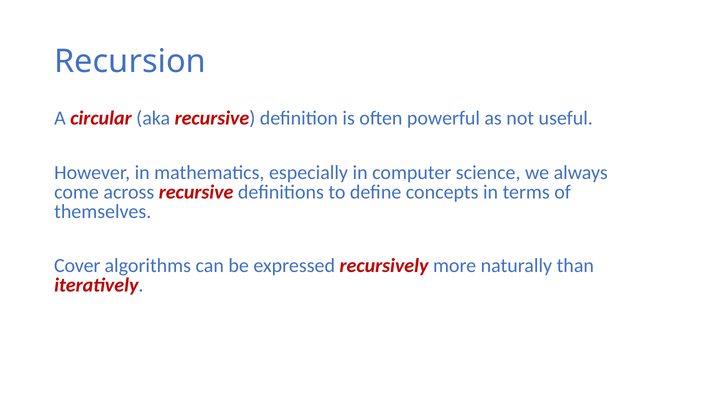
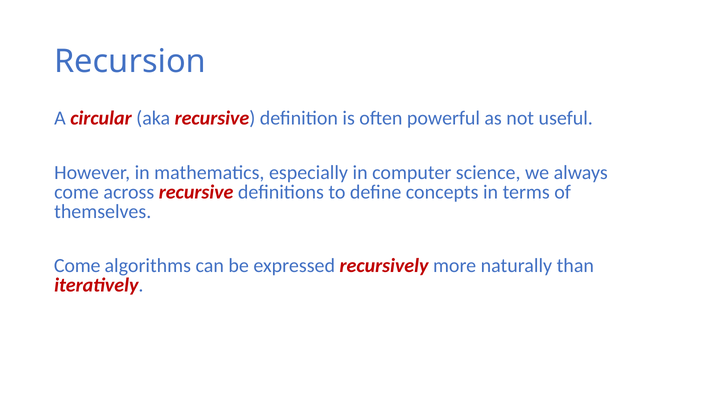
Cover at (77, 266): Cover -> Come
